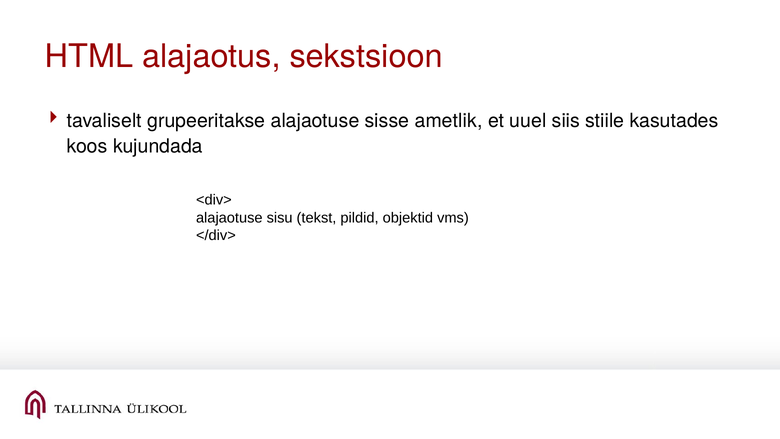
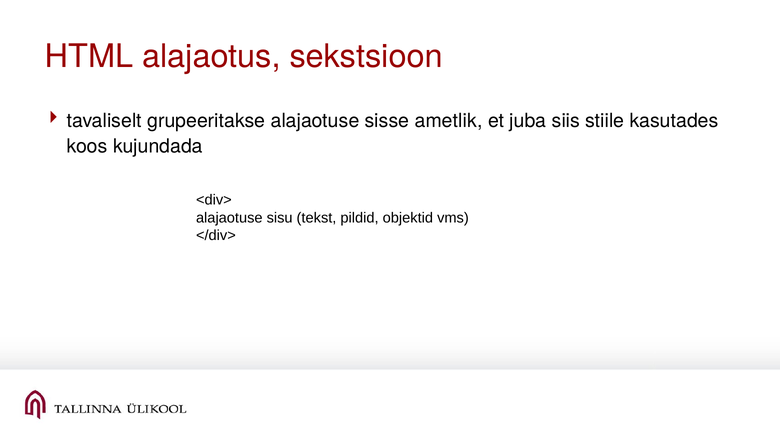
uuel: uuel -> juba
